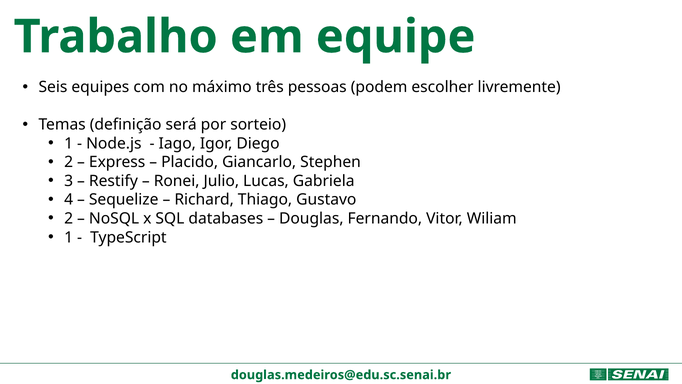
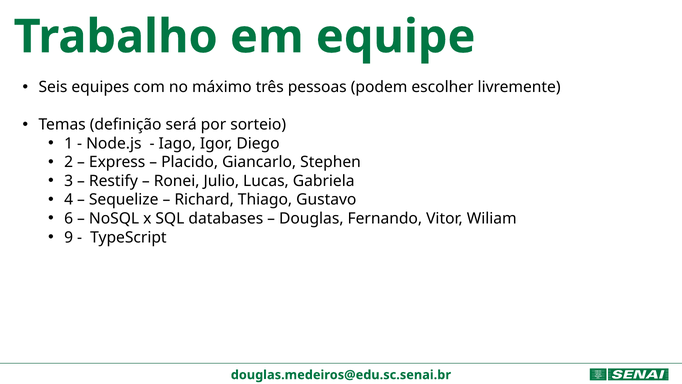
2 at (69, 218): 2 -> 6
1 at (69, 237): 1 -> 9
